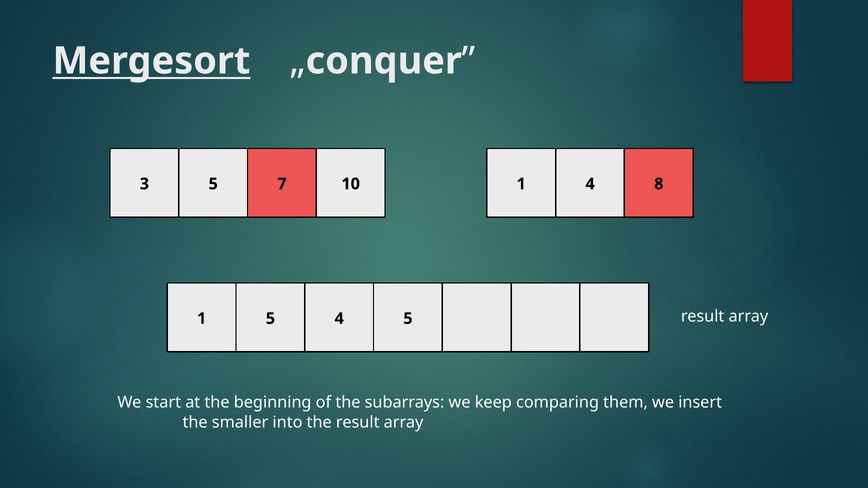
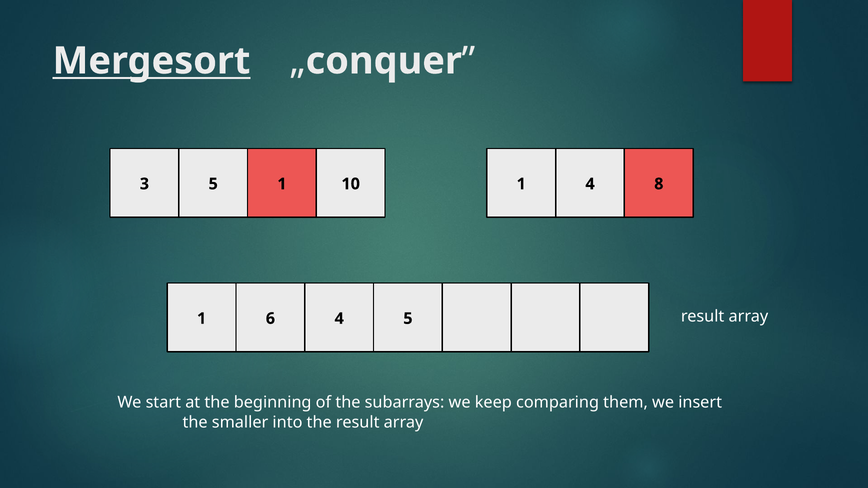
5 7: 7 -> 1
1 5: 5 -> 6
